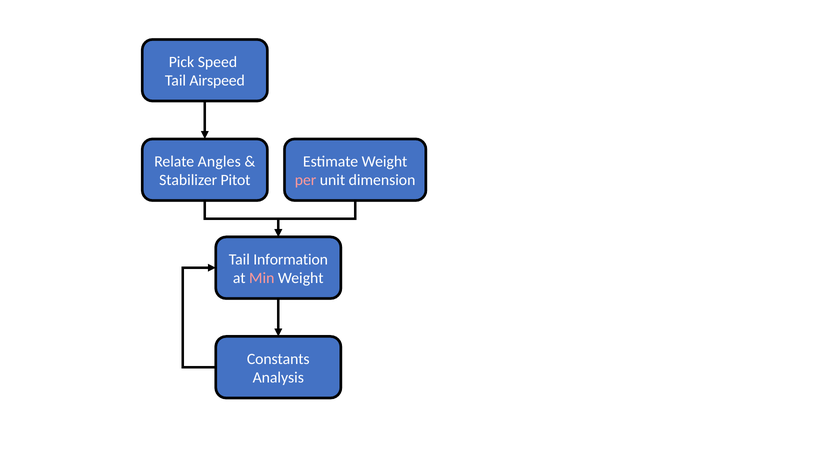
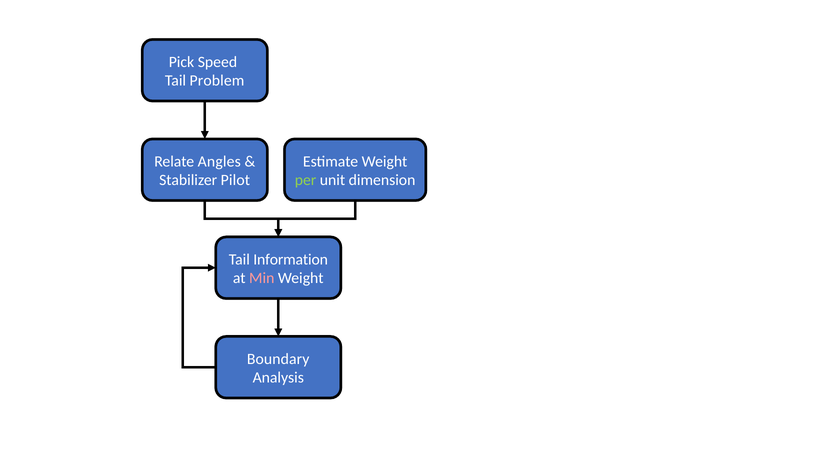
Airspeed: Airspeed -> Problem
Pitot: Pitot -> Pilot
per colour: pink -> light green
Constants: Constants -> Boundary
